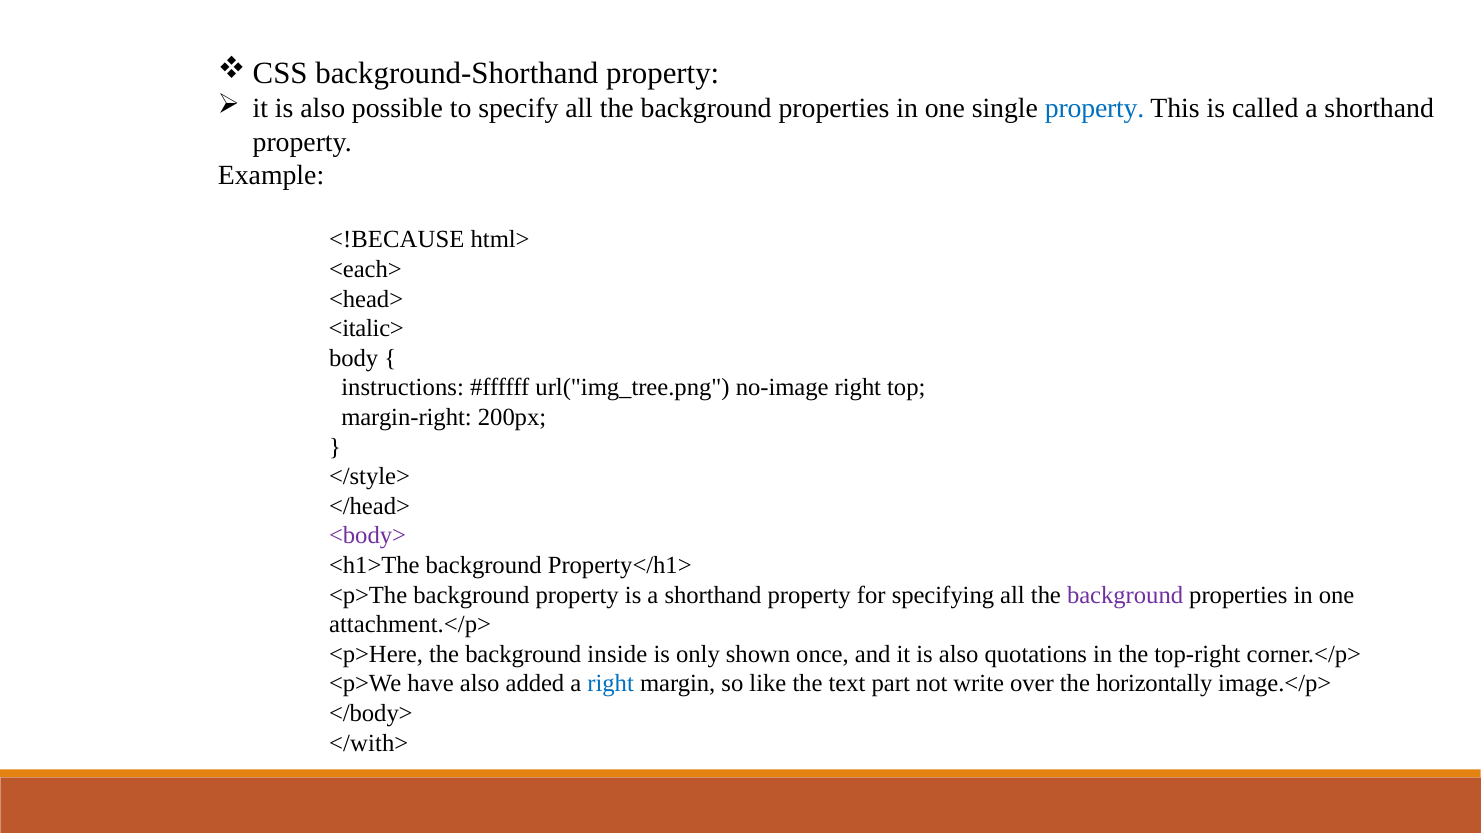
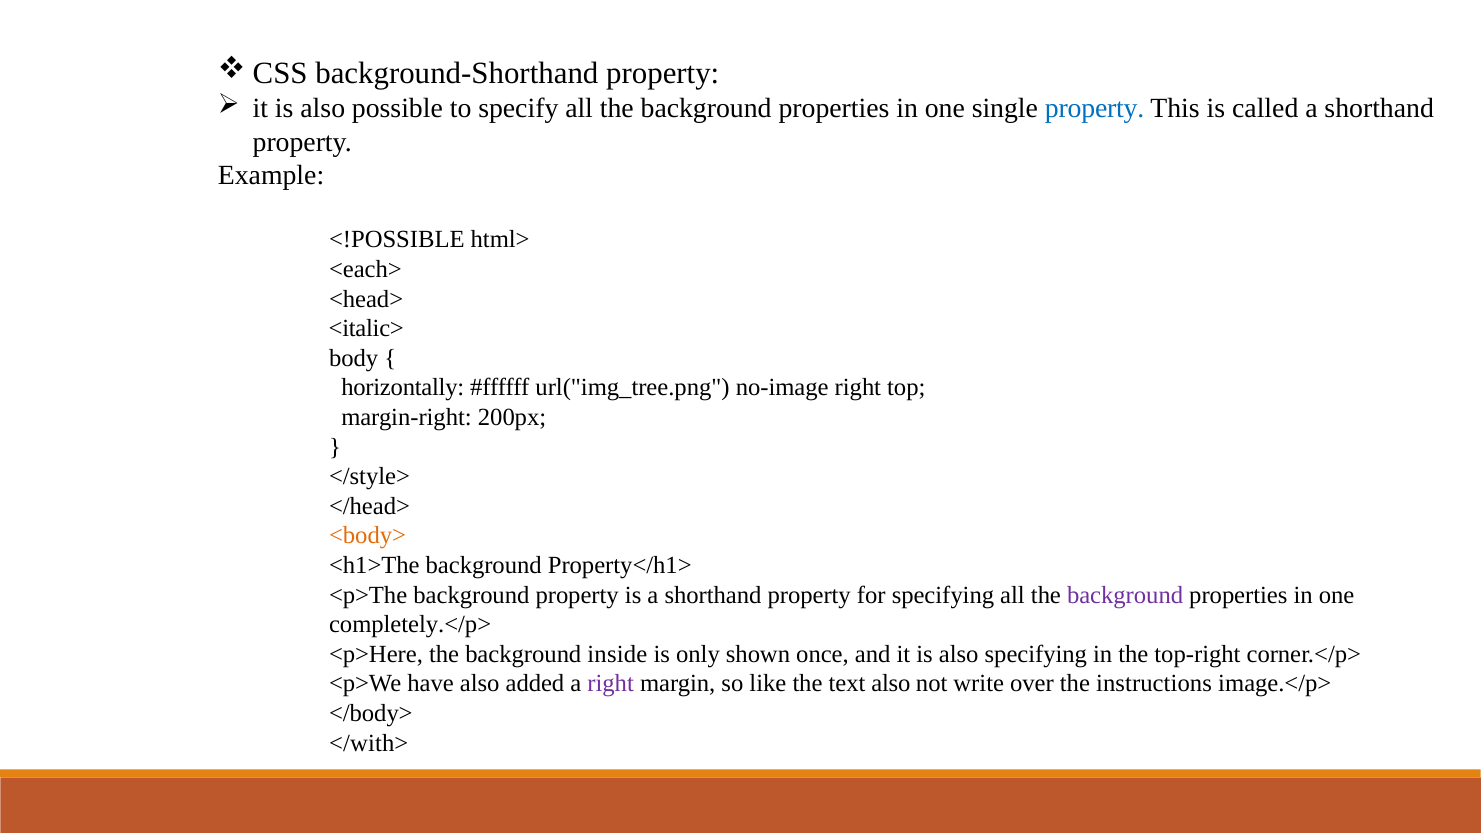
<!BECAUSE: <!BECAUSE -> <!POSSIBLE
instructions: instructions -> horizontally
<body> colour: purple -> orange
attachment.</p>: attachment.</p> -> completely.</p>
also quotations: quotations -> specifying
right at (611, 684) colour: blue -> purple
text part: part -> also
horizontally: horizontally -> instructions
